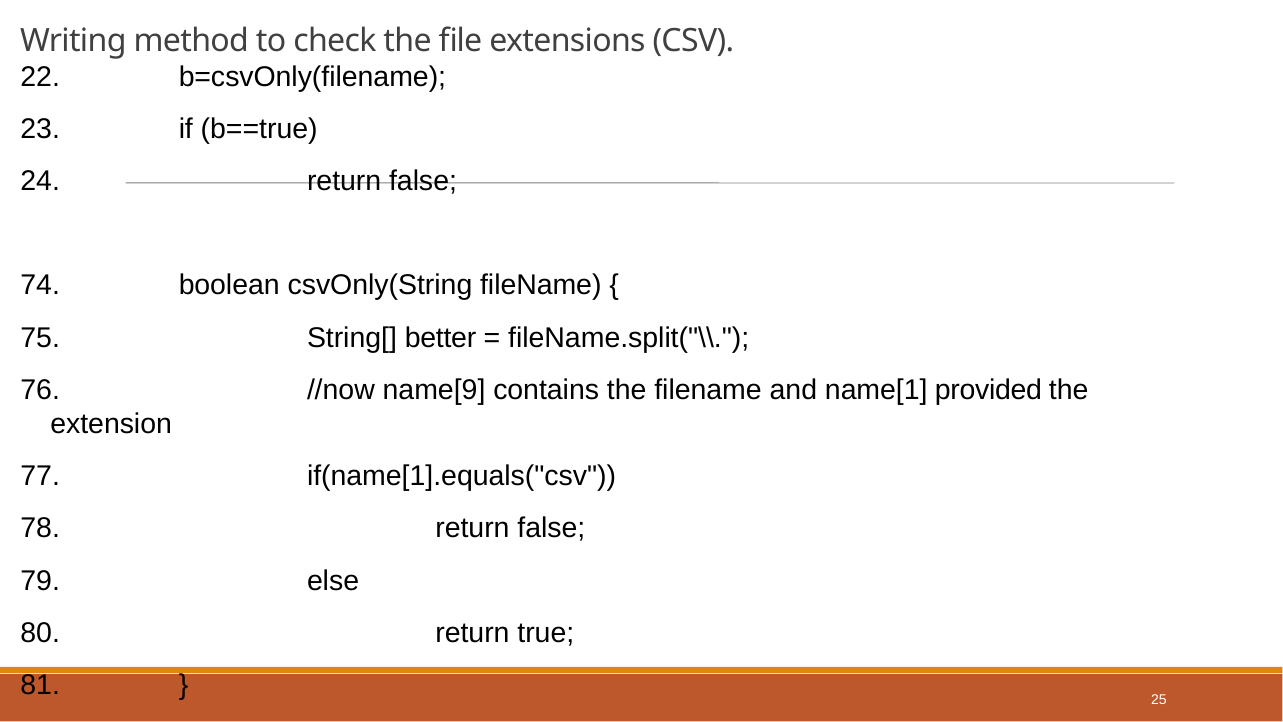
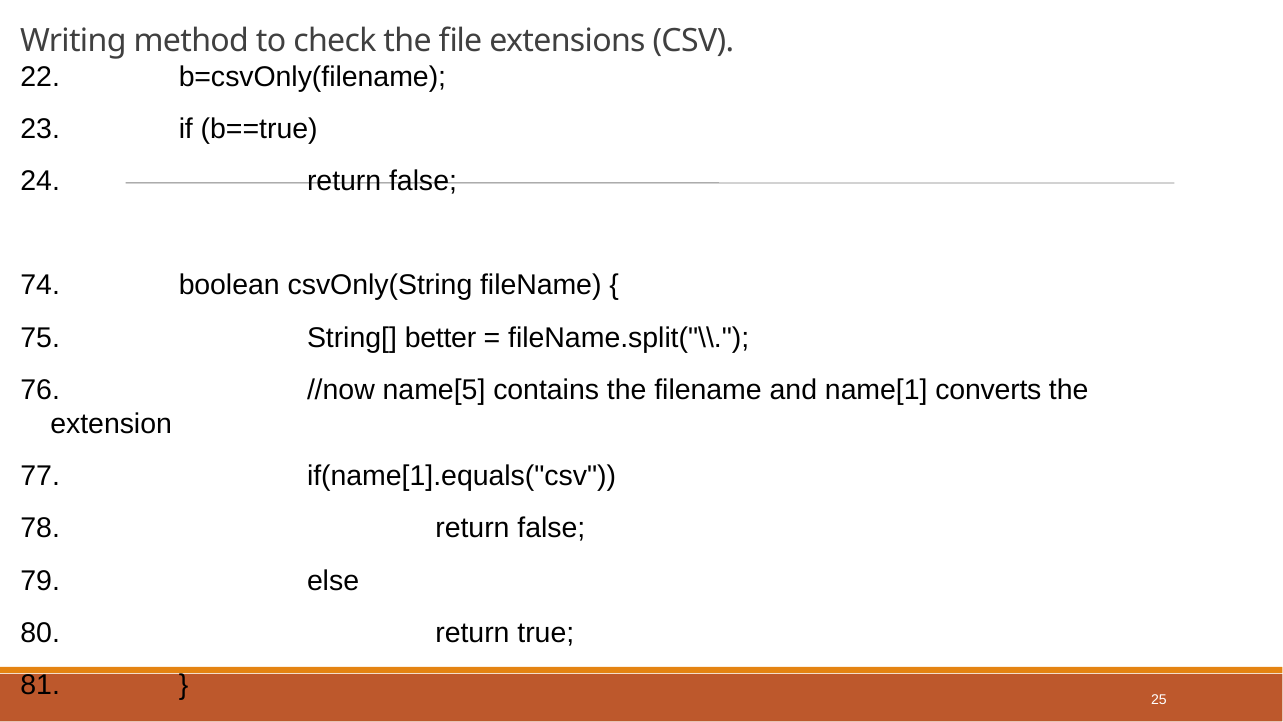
name[9: name[9 -> name[5
provided: provided -> converts
